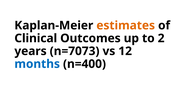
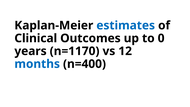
estimates colour: orange -> blue
2: 2 -> 0
n=7073: n=7073 -> n=1170
